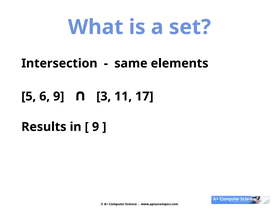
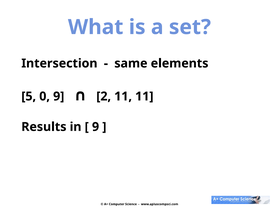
6: 6 -> 0
3: 3 -> 2
11 17: 17 -> 11
